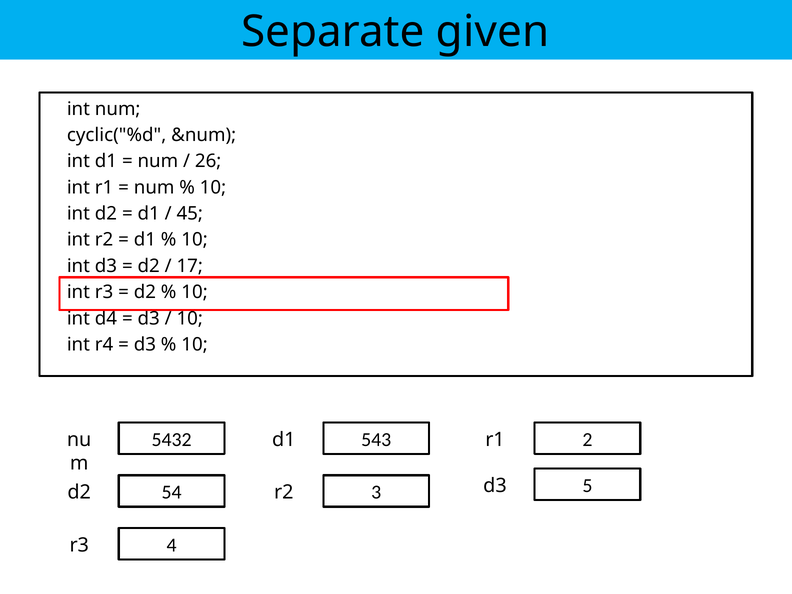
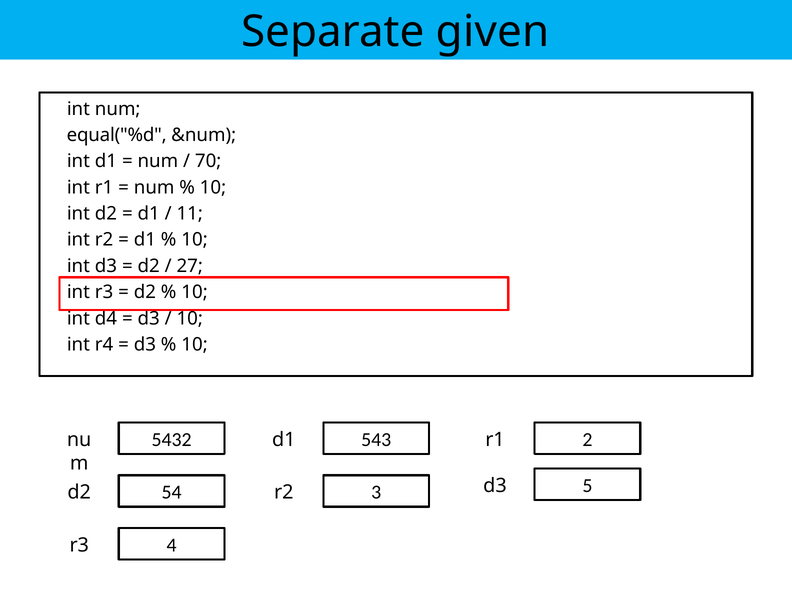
cyclic("%d: cyclic("%d -> equal("%d
26: 26 -> 70
45: 45 -> 11
17: 17 -> 27
